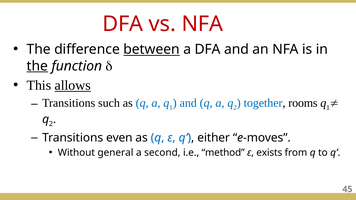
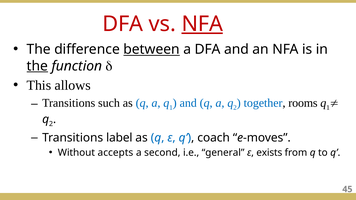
NFA at (202, 24) underline: none -> present
allows underline: present -> none
even: even -> label
either: either -> coach
general: general -> accepts
method: method -> general
